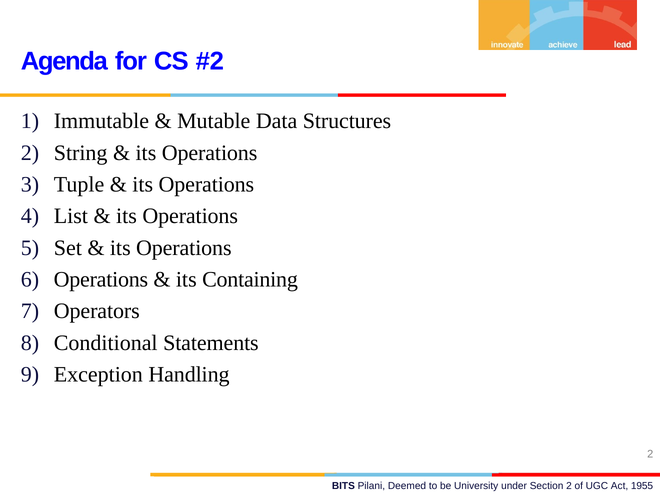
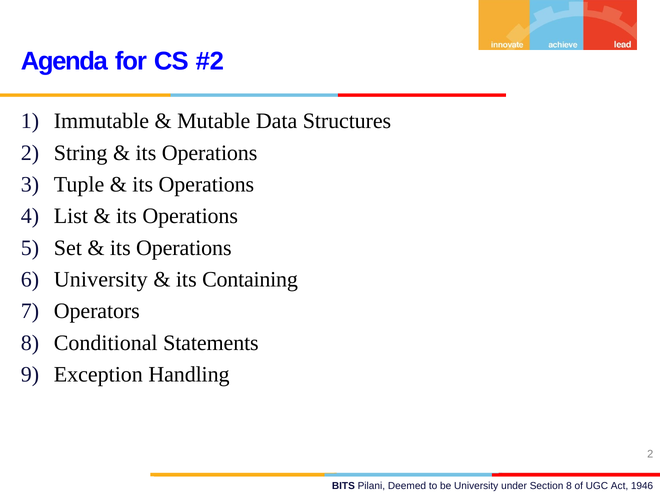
Operations at (101, 279): Operations -> University
Section 2: 2 -> 8
1955: 1955 -> 1946
